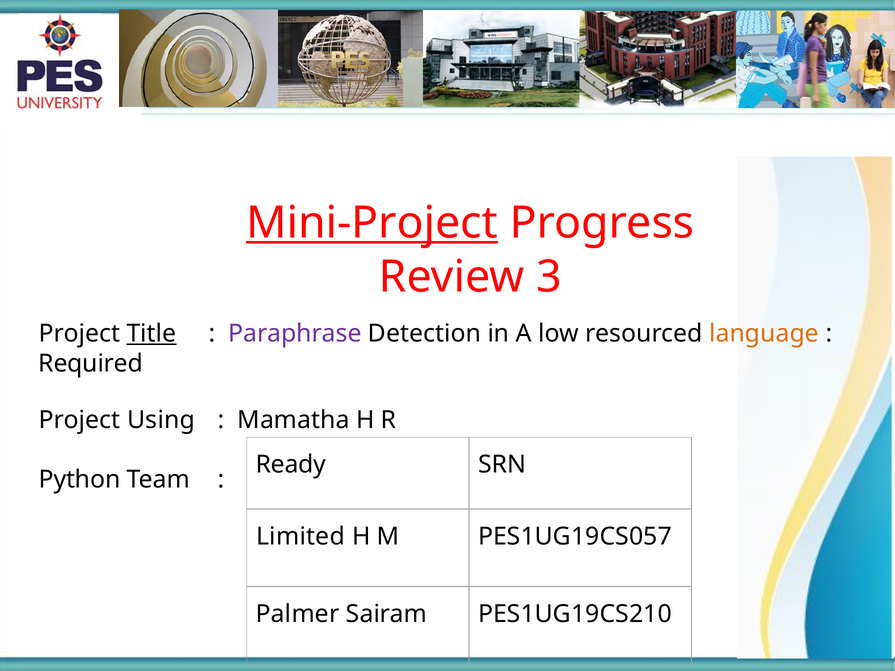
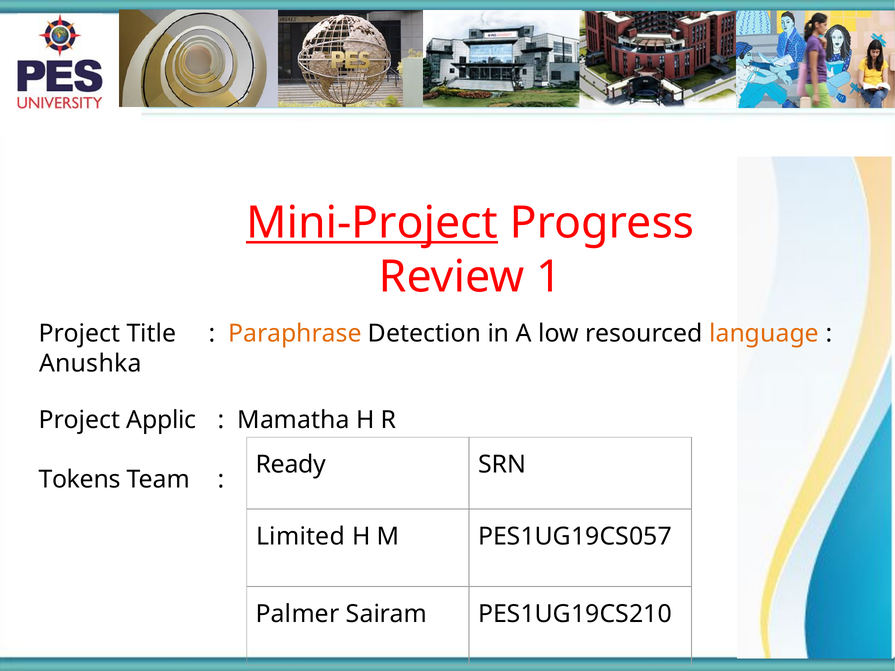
3: 3 -> 1
Title underline: present -> none
Paraphrase colour: purple -> orange
Required: Required -> Anushka
Using: Using -> Applic
Python: Python -> Tokens
